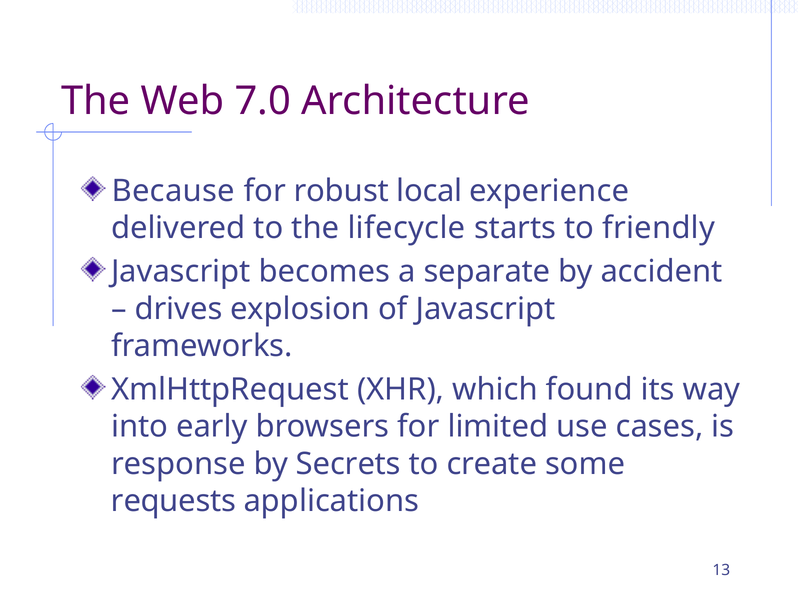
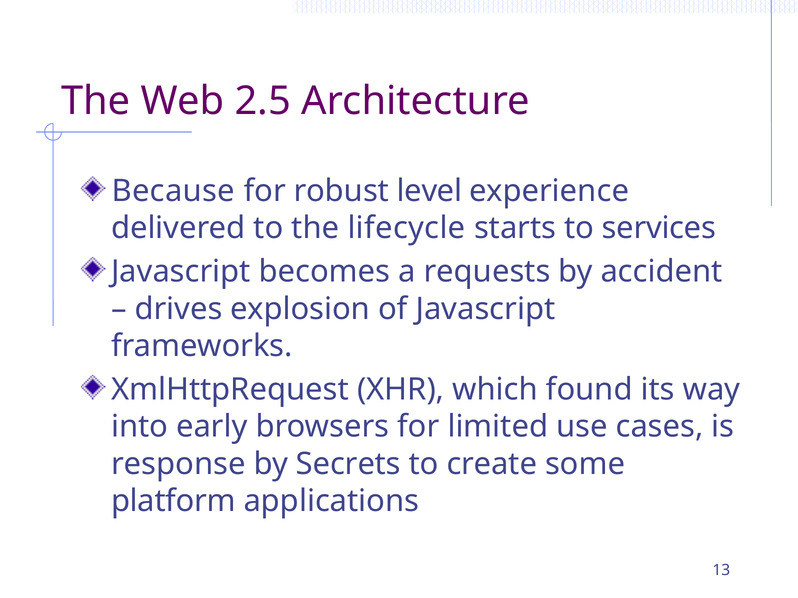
7.0: 7.0 -> 2.5
local: local -> level
friendly: friendly -> services
separate: separate -> requests
requests: requests -> platform
